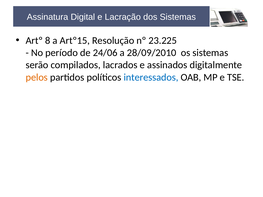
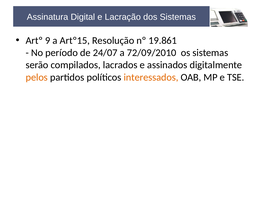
8: 8 -> 9
23.225: 23.225 -> 19.861
24/06: 24/06 -> 24/07
28/09/2010: 28/09/2010 -> 72/09/2010
interessados colour: blue -> orange
